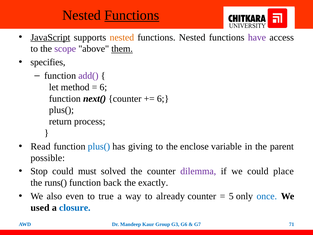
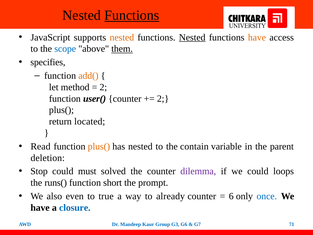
JavaScript underline: present -> none
Nested at (192, 37) underline: none -> present
have at (257, 37) colour: purple -> orange
scope colour: purple -> blue
add( colour: purple -> orange
6 at (103, 87): 6 -> 2
next(: next( -> user(
6 at (163, 98): 6 -> 2
process: process -> located
plus( at (99, 146) colour: blue -> orange
has giving: giving -> nested
enclose: enclose -> contain
possible: possible -> deletion
place: place -> loops
back: back -> short
exactly: exactly -> prompt
5: 5 -> 6
used at (40, 207): used -> have
